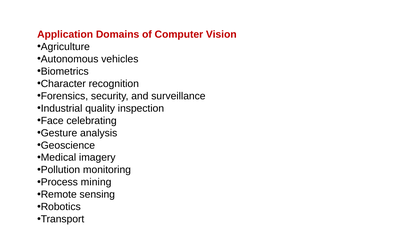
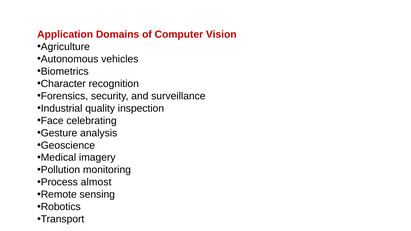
mining: mining -> almost
